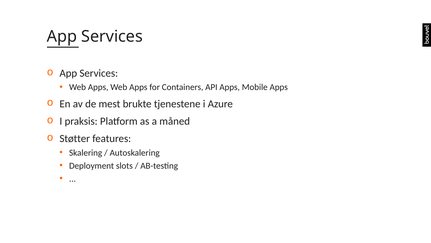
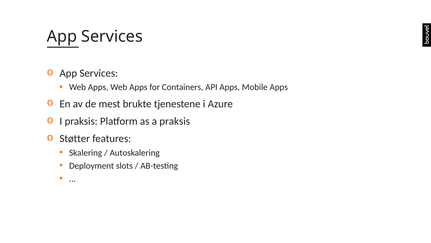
a måned: måned -> praksis
